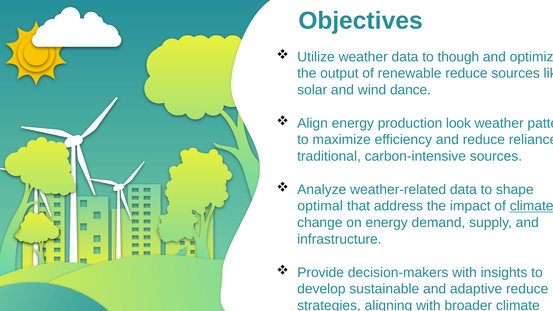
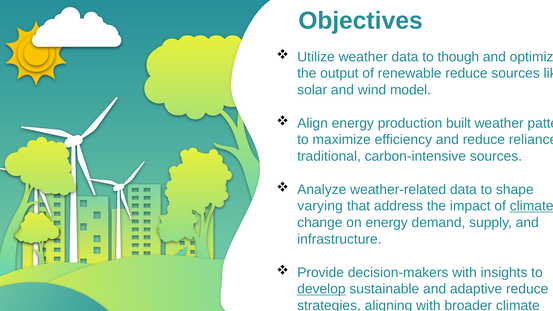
dance: dance -> model
look: look -> built
optimal: optimal -> varying
develop underline: none -> present
